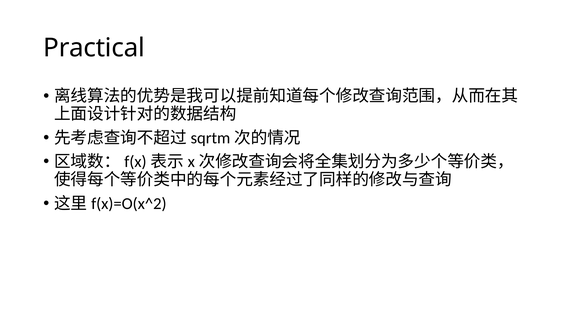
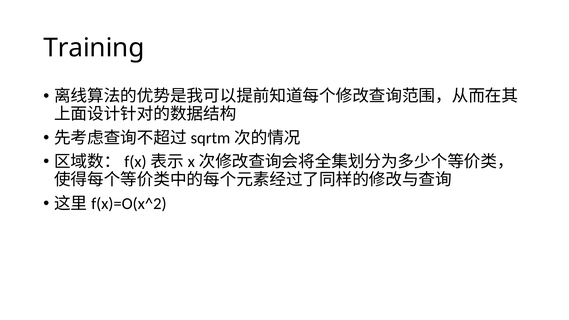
Practical: Practical -> Training
